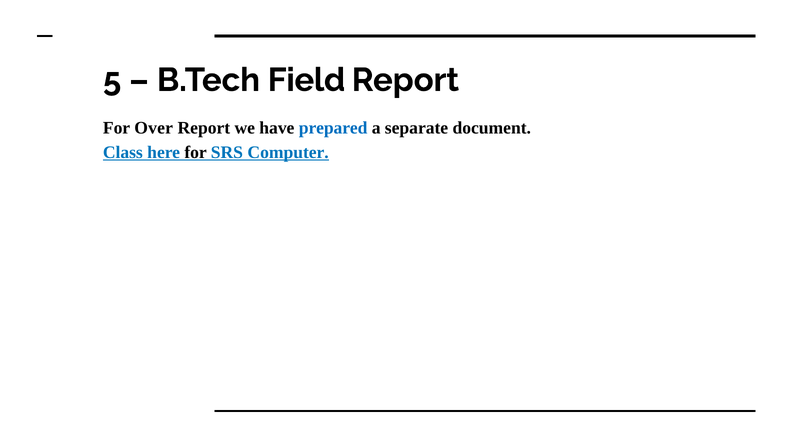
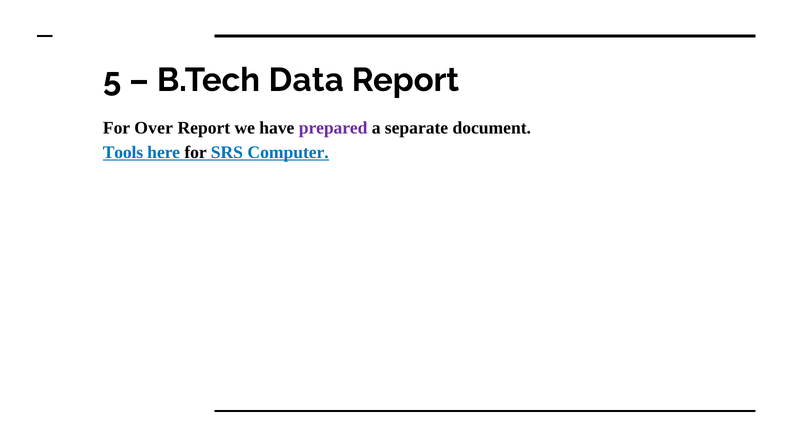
Field: Field -> Data
prepared colour: blue -> purple
Class: Class -> Tools
